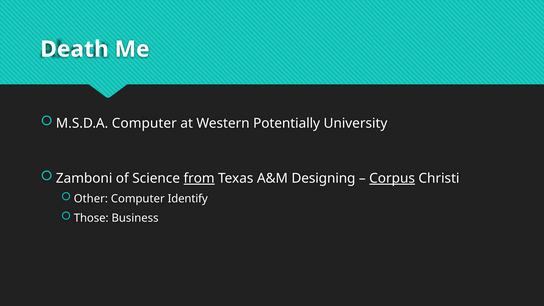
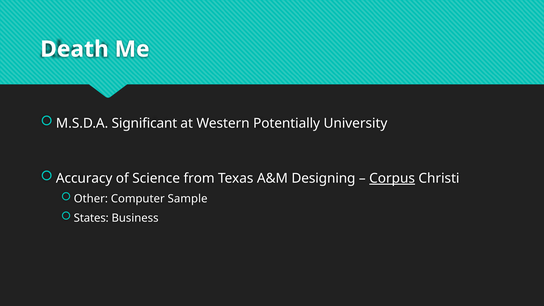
M.S.D.A Computer: Computer -> Significant
Zamboni: Zamboni -> Accuracy
from underline: present -> none
Identify: Identify -> Sample
Those: Those -> States
